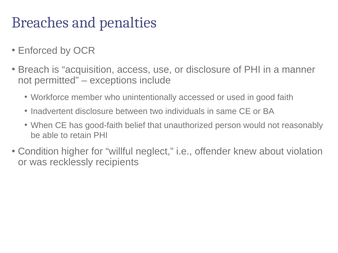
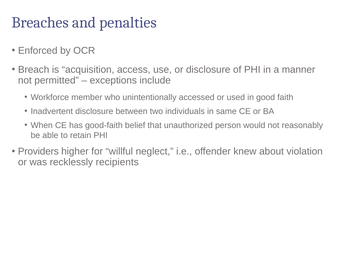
Condition: Condition -> Providers
